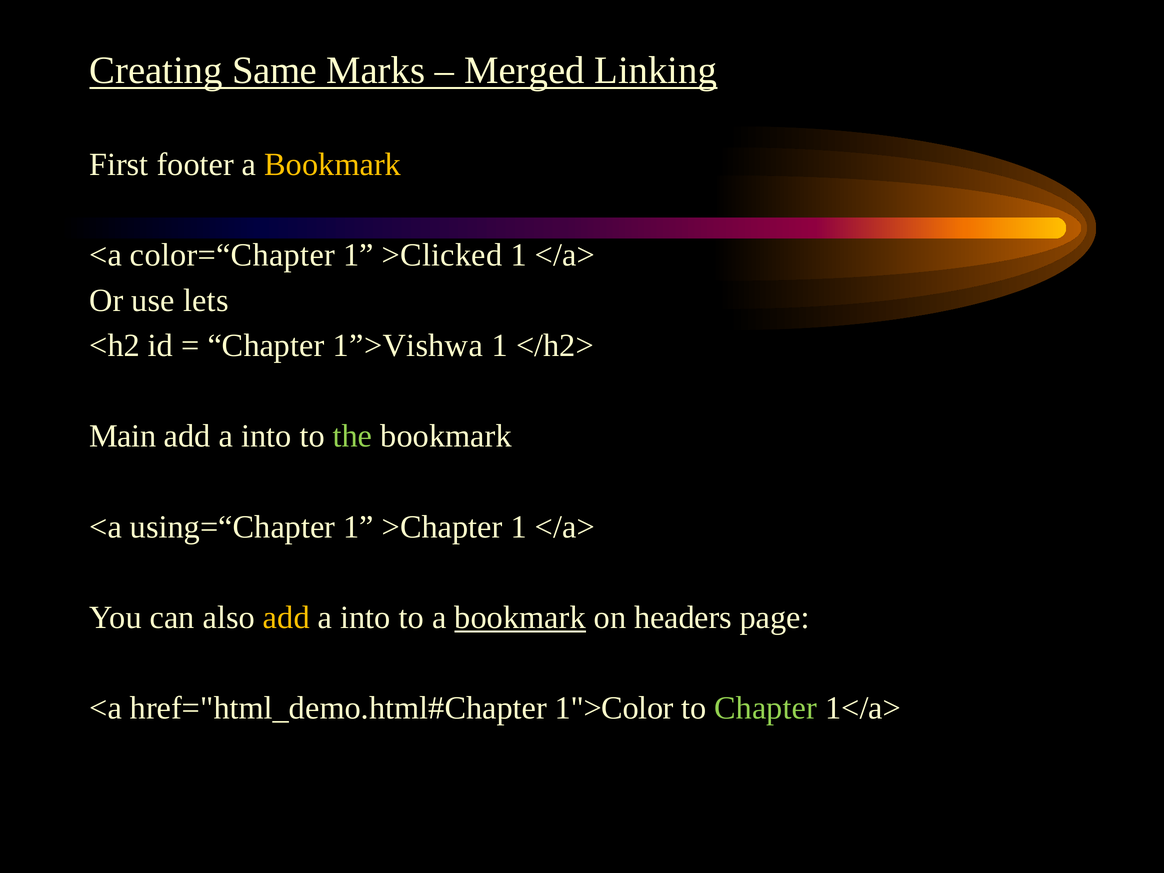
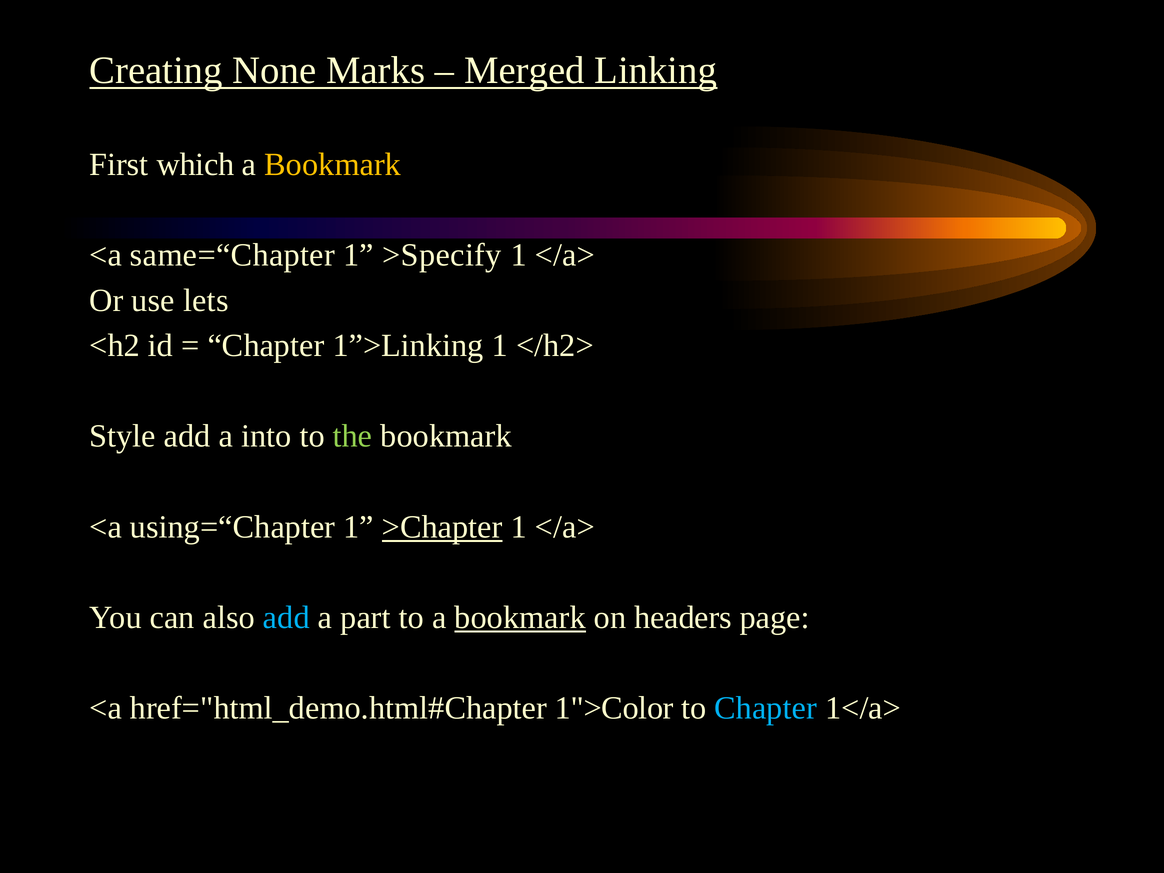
Same: Same -> None
footer: footer -> which
color=“Chapter: color=“Chapter -> same=“Chapter
>Clicked: >Clicked -> >Specify
1”>Vishwa: 1”>Vishwa -> 1”>Linking
Main: Main -> Style
>Chapter underline: none -> present
add at (286, 617) colour: yellow -> light blue
into at (365, 617): into -> part
Chapter at (766, 708) colour: light green -> light blue
